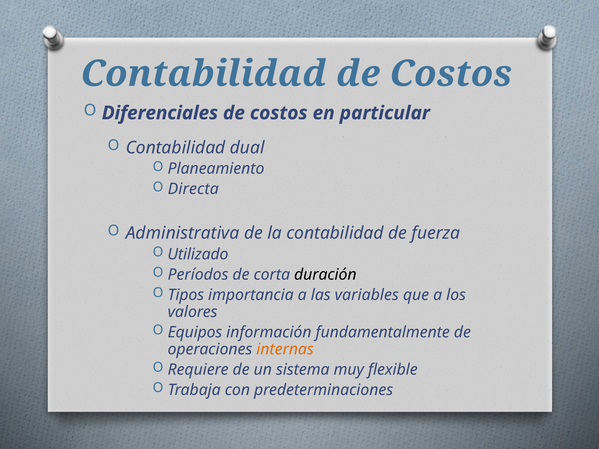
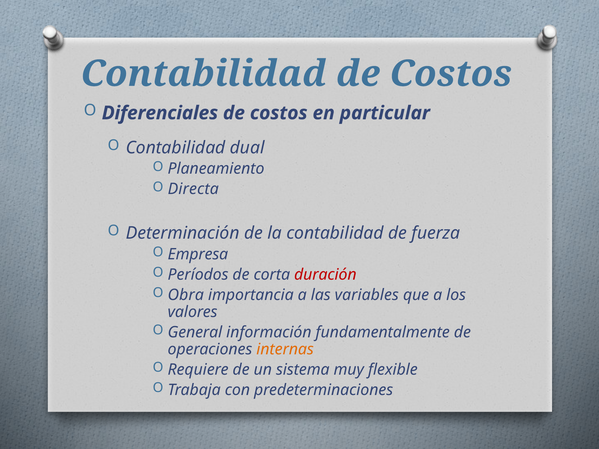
Administrativa: Administrativa -> Determinación
Utilizado: Utilizado -> Empresa
duración colour: black -> red
Tipos: Tipos -> Obra
Equipos: Equipos -> General
